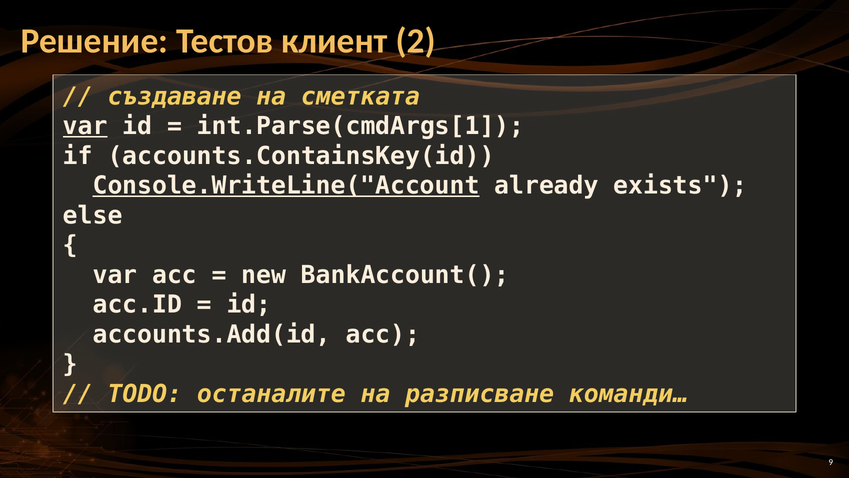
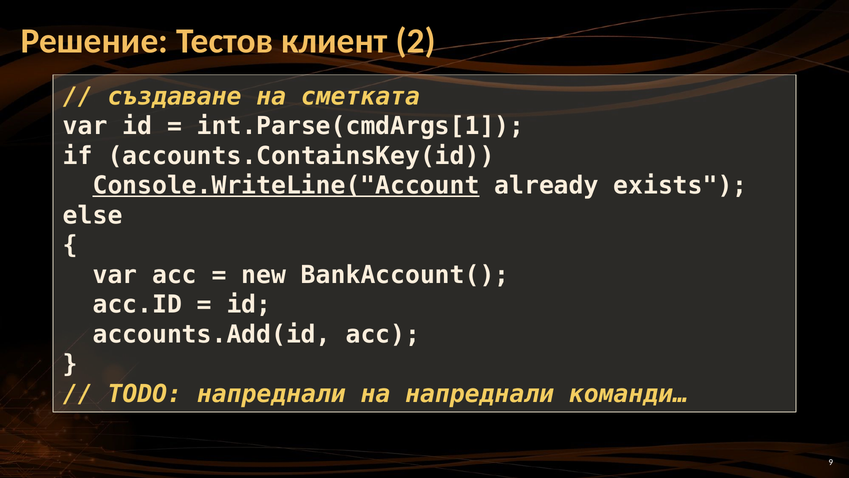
var at (85, 126) underline: present -> none
TODO останалите: останалите -> напреднали
на разписване: разписване -> напреднали
